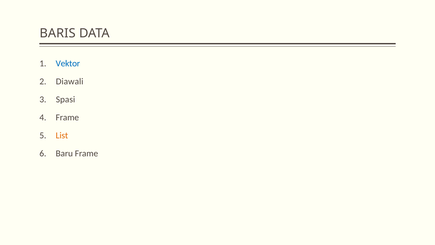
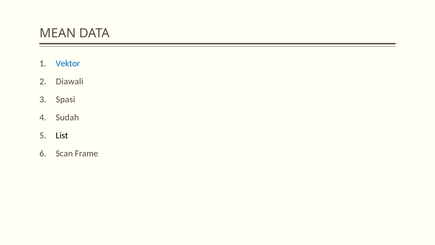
BARIS: BARIS -> MEAN
Frame at (67, 117): Frame -> Sudah
List colour: orange -> black
Baru: Baru -> Scan
